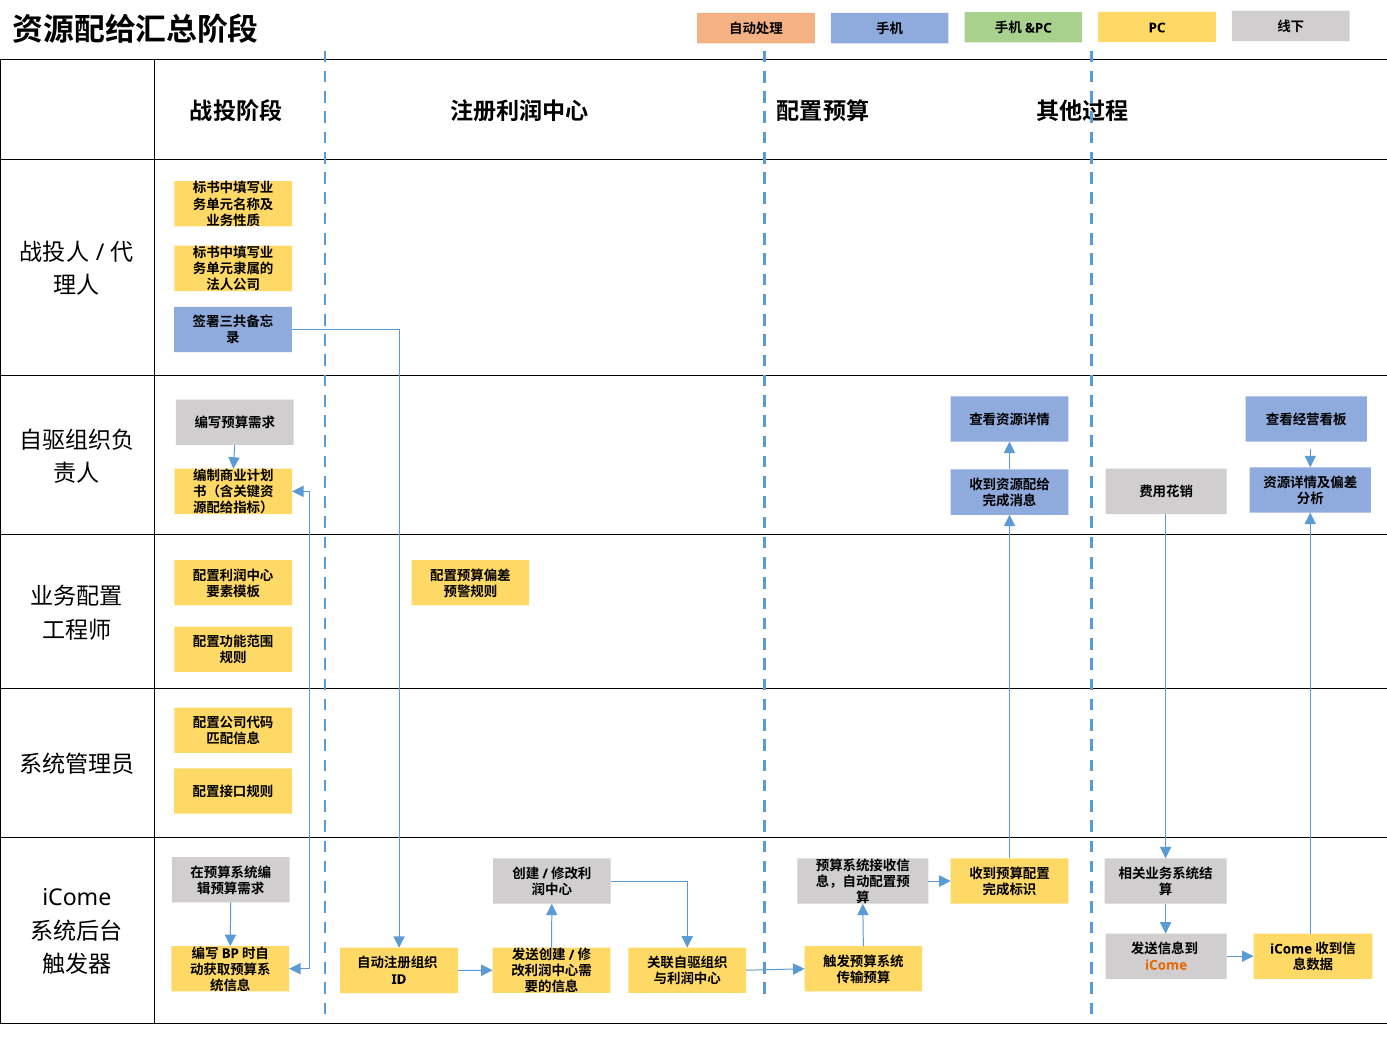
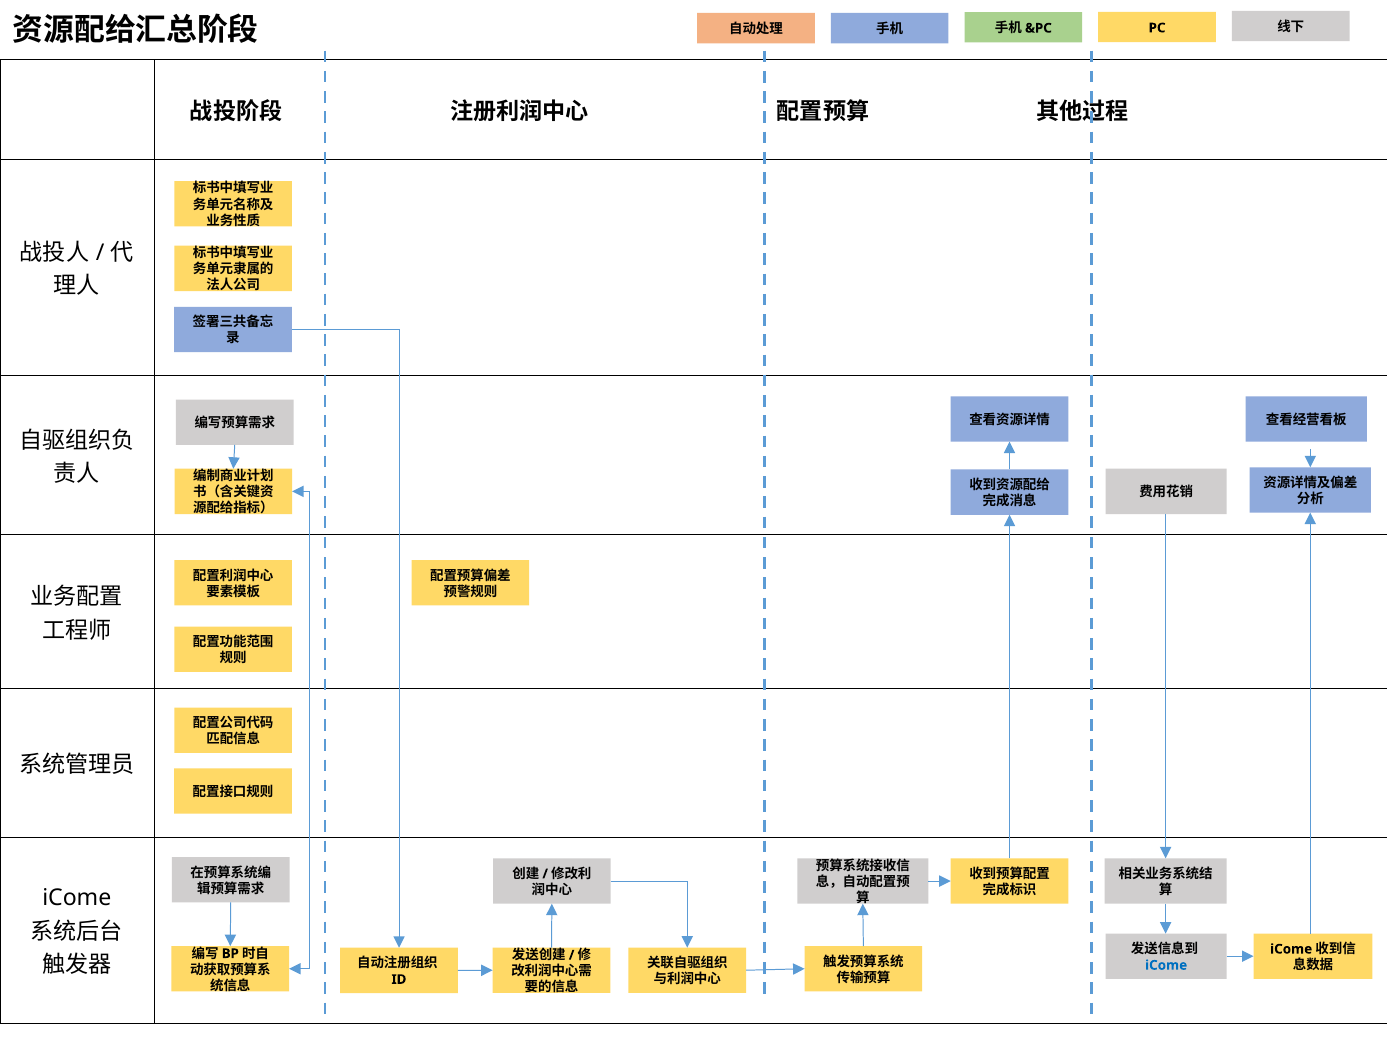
iCome at (1166, 965) colour: orange -> blue
